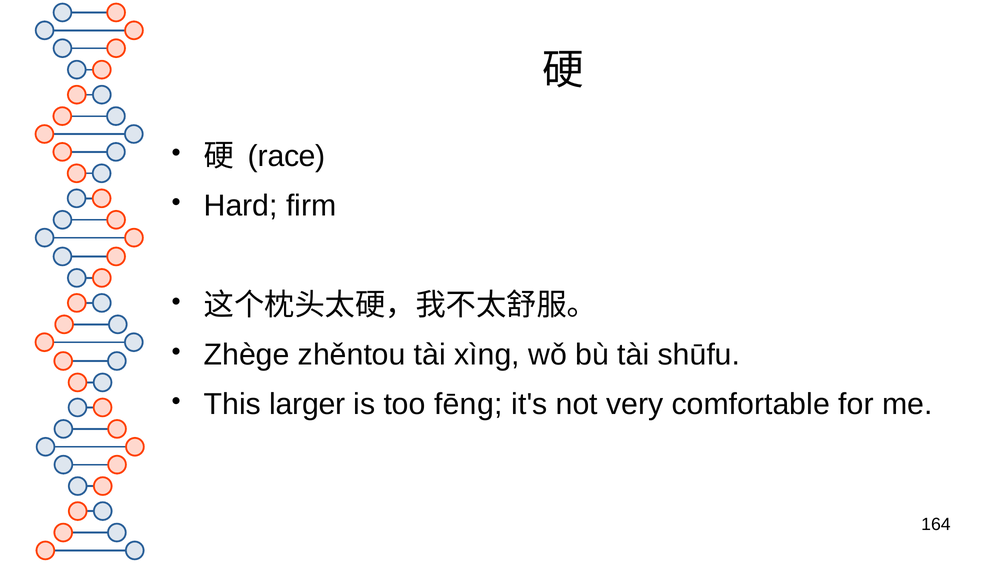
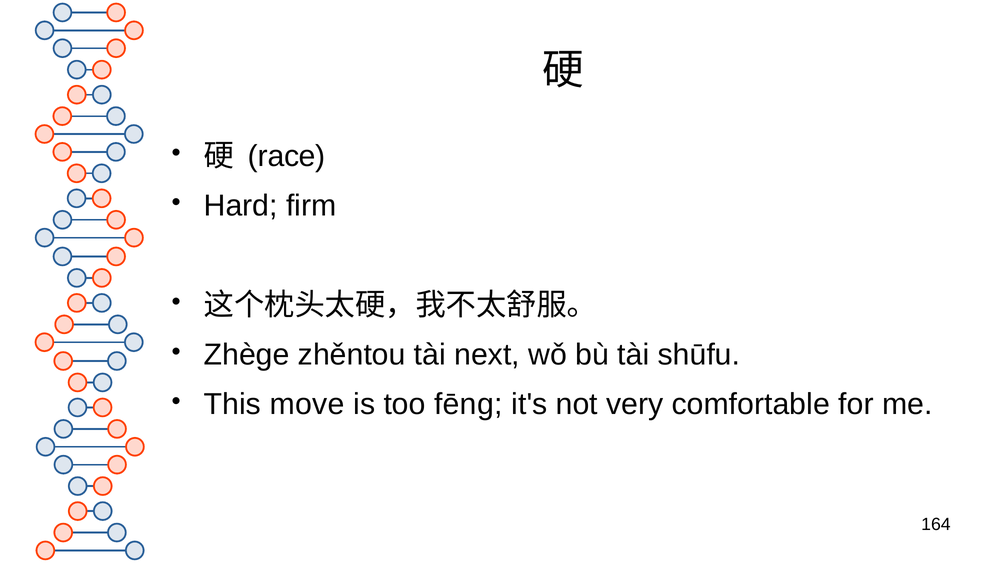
xìng: xìng -> next
larger: larger -> move
